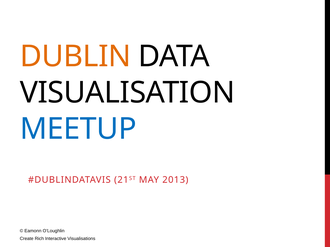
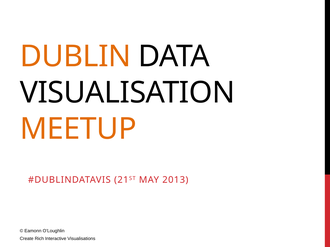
MEETUP colour: blue -> orange
